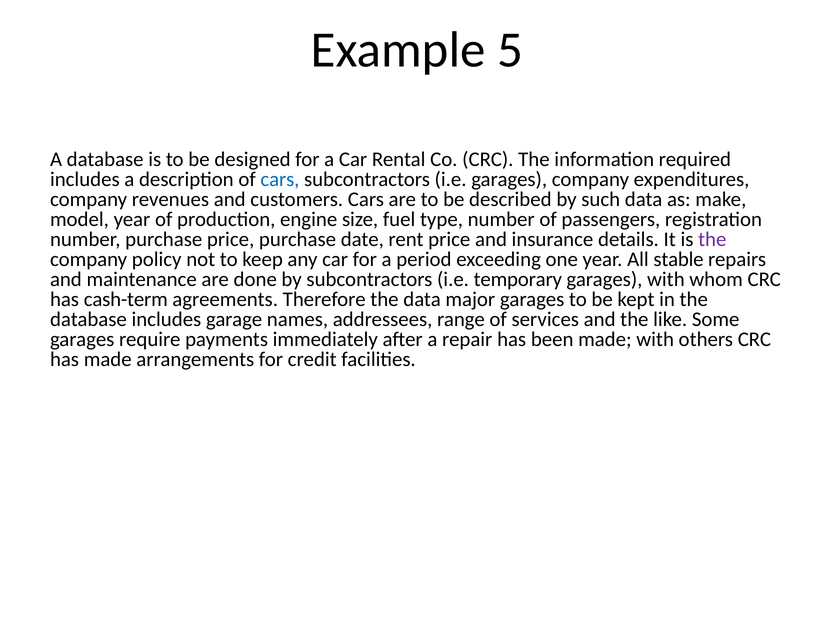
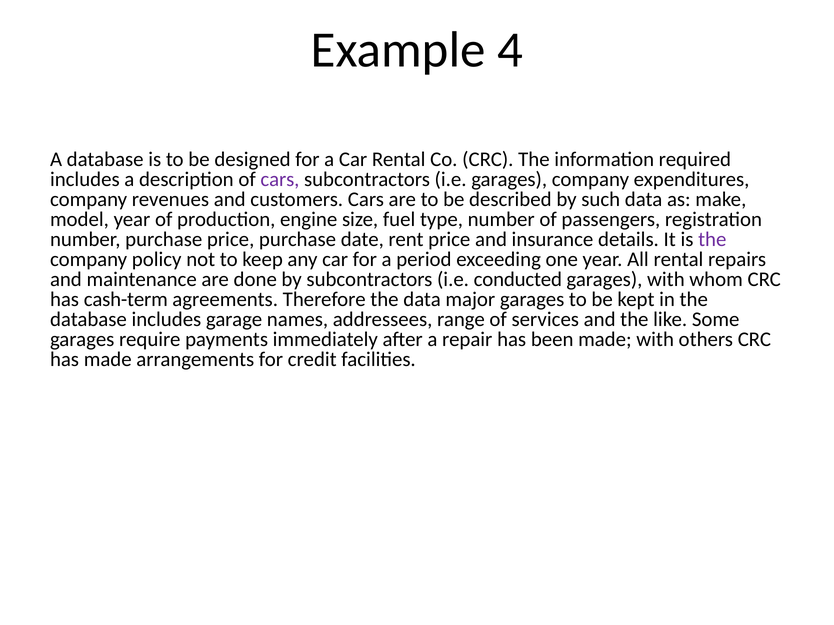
5: 5 -> 4
cars at (280, 179) colour: blue -> purple
All stable: stable -> rental
temporary: temporary -> conducted
